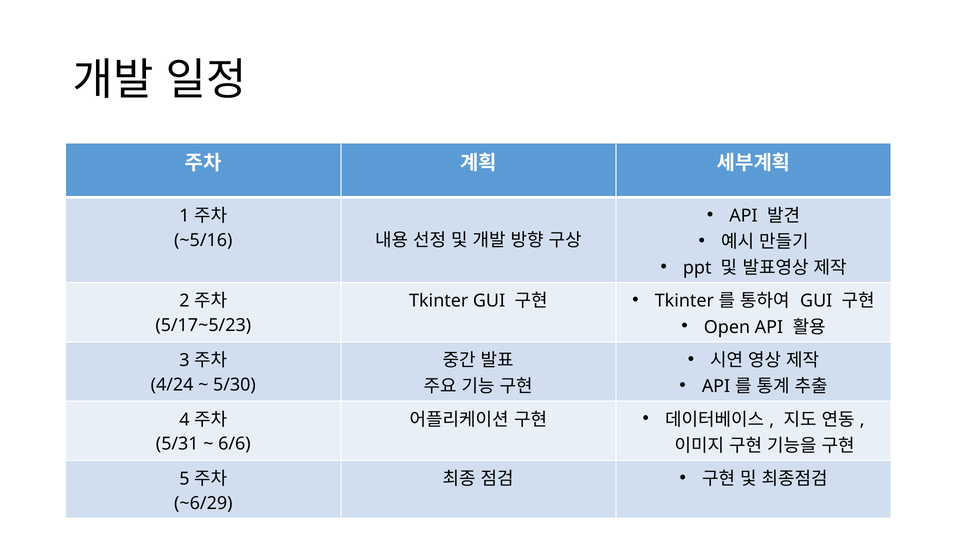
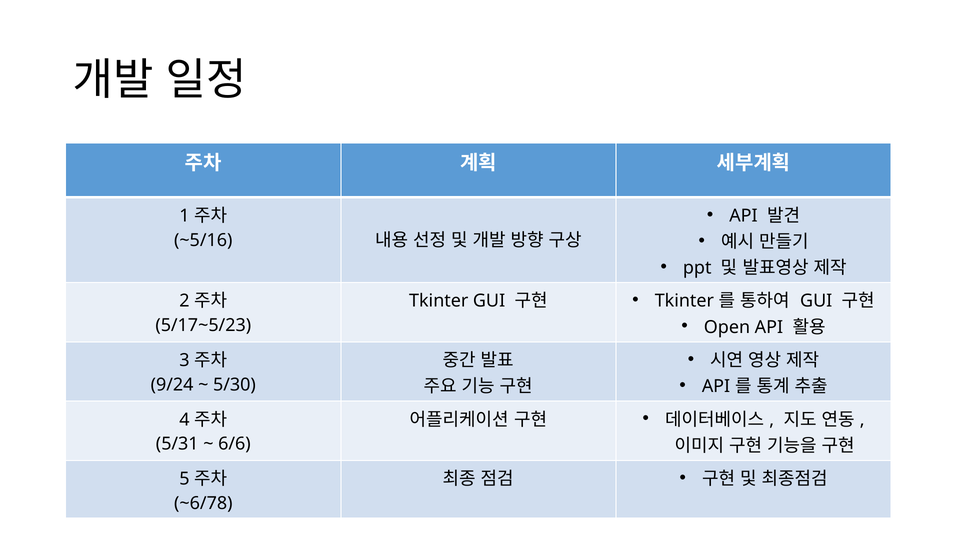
4/24: 4/24 -> 9/24
~6/29: ~6/29 -> ~6/78
